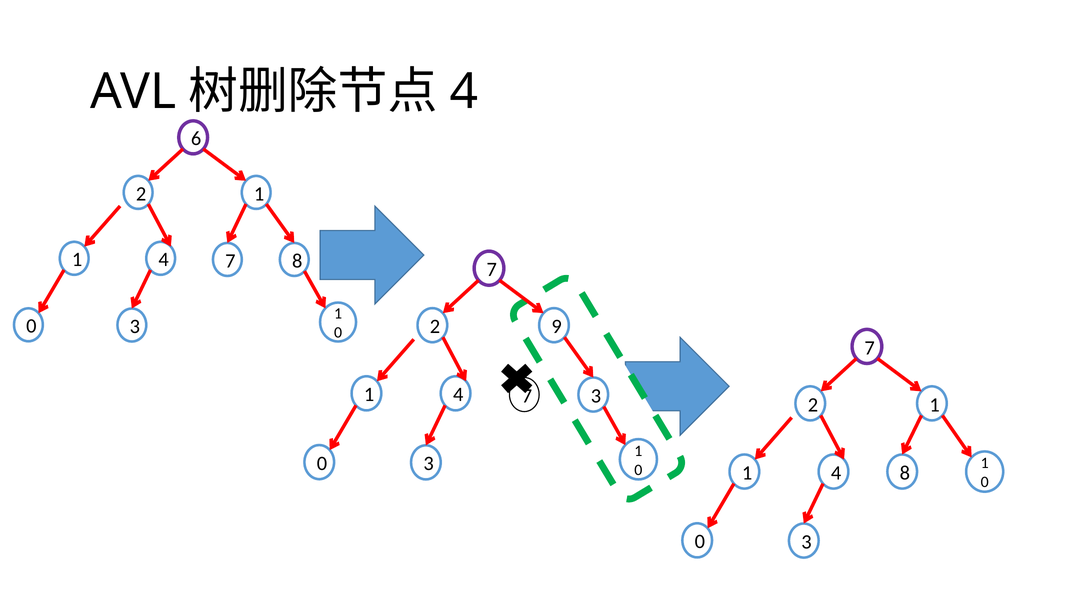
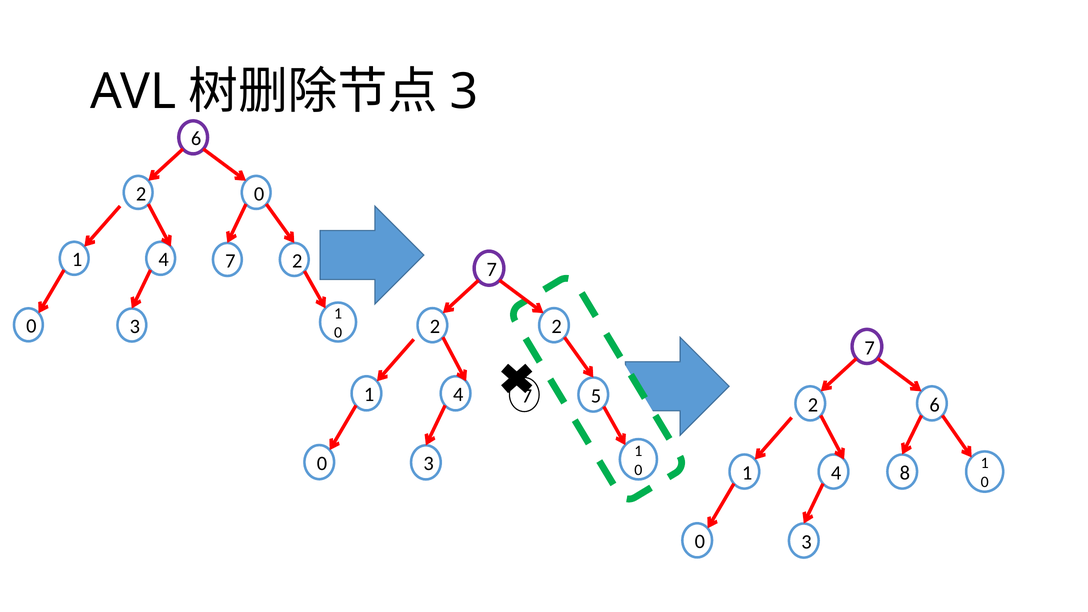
4 at (464, 92): 4 -> 3
1 at (259, 194): 1 -> 0
8 at (297, 261): 8 -> 2
2 9: 9 -> 2
3 at (596, 396): 3 -> 5
1 at (935, 405): 1 -> 6
